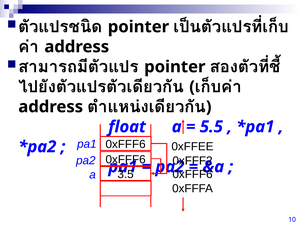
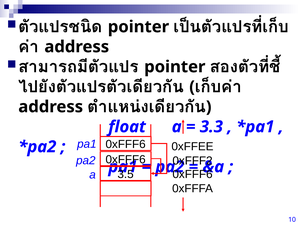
5.5: 5.5 -> 3.3
